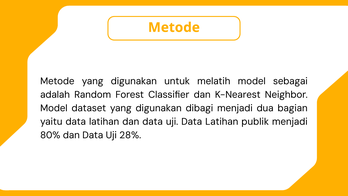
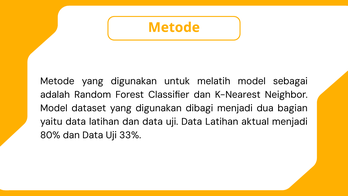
publik: publik -> aktual
28%: 28% -> 33%
